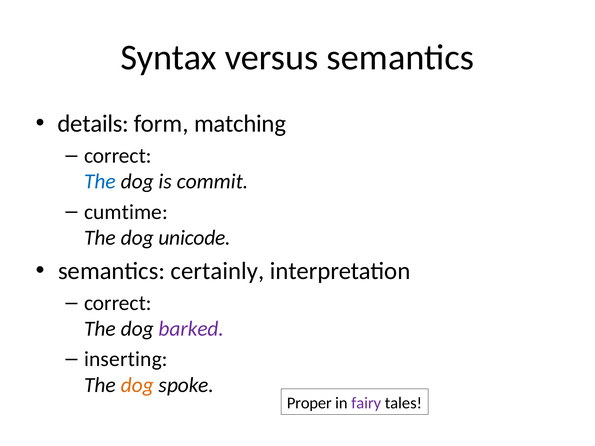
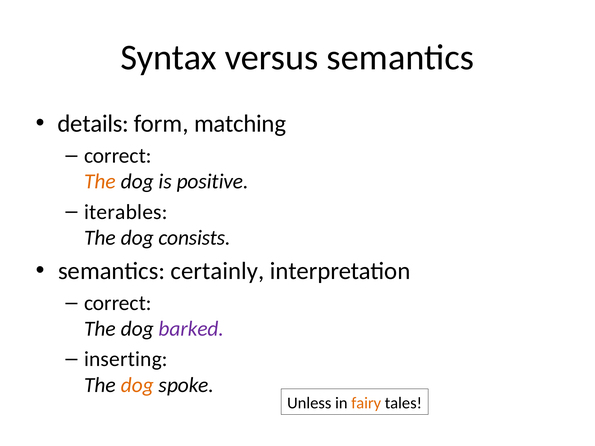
The at (100, 182) colour: blue -> orange
commit: commit -> positive
cumtime: cumtime -> iterables
unicode: unicode -> consists
Proper: Proper -> Unless
fairy colour: purple -> orange
